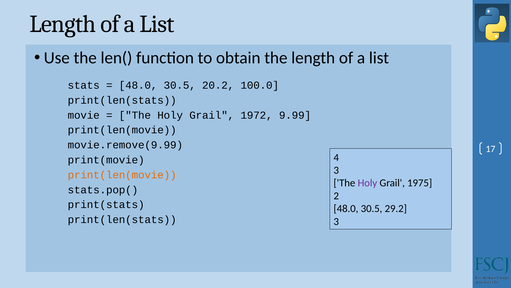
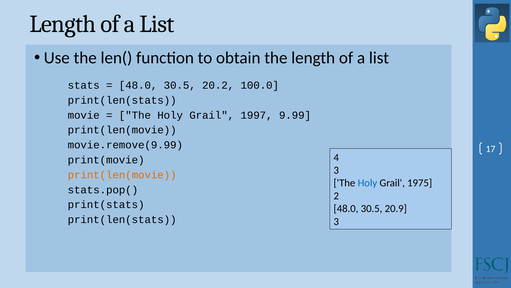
1972: 1972 -> 1997
Holy at (367, 183) colour: purple -> blue
29.2: 29.2 -> 20.9
